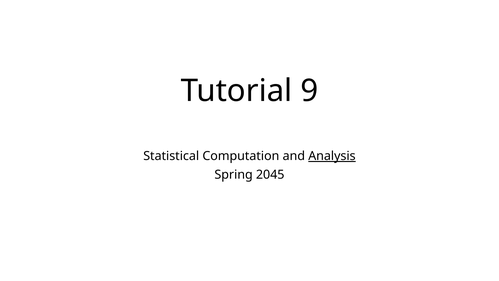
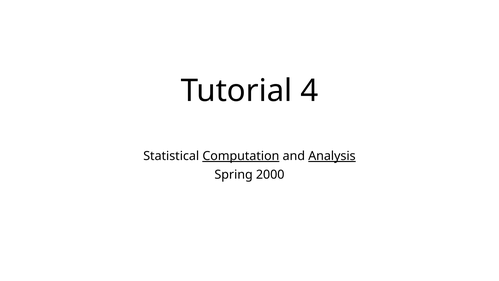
9: 9 -> 4
Computation underline: none -> present
2045: 2045 -> 2000
